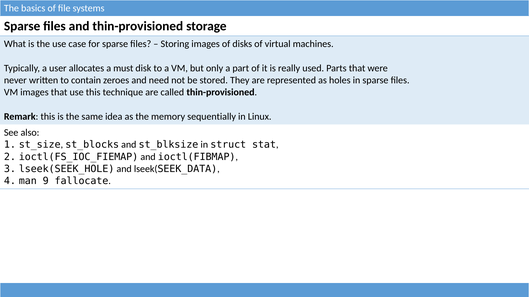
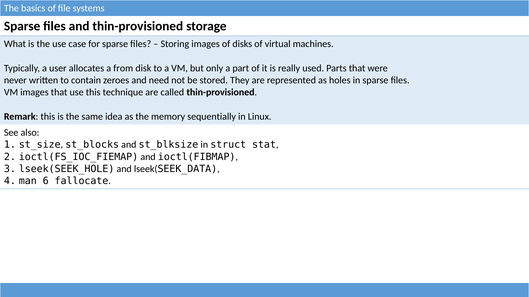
must: must -> from
9: 9 -> 6
